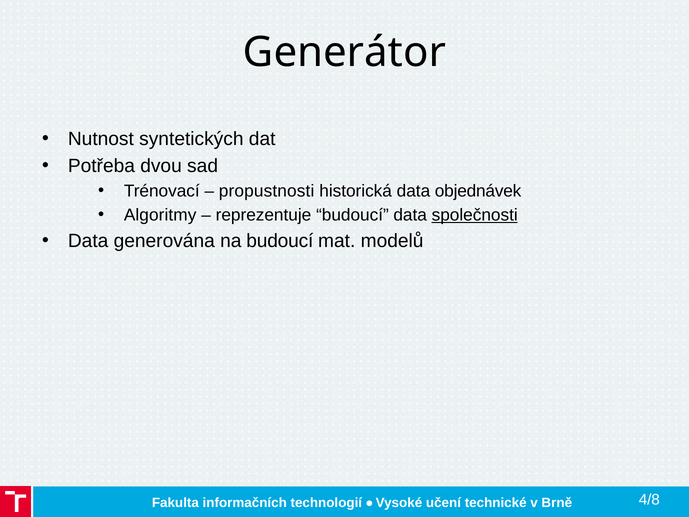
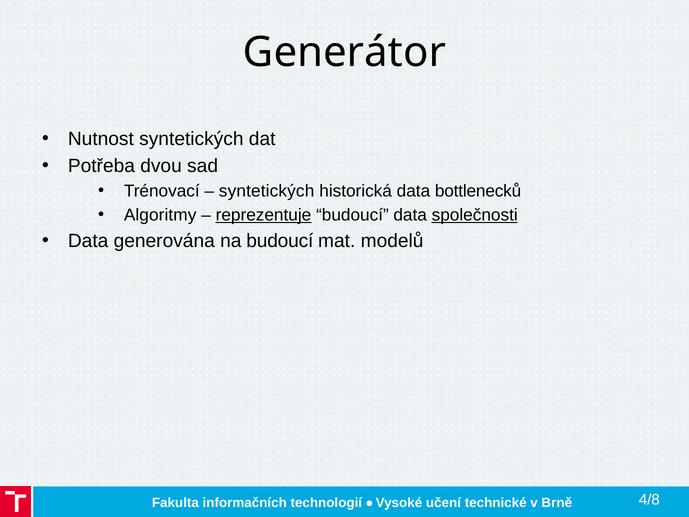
propustnosti at (267, 191): propustnosti -> syntetických
objednávek: objednávek -> bottlenecků
reprezentuje underline: none -> present
